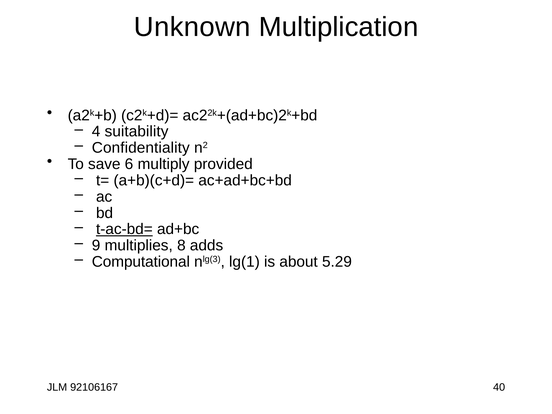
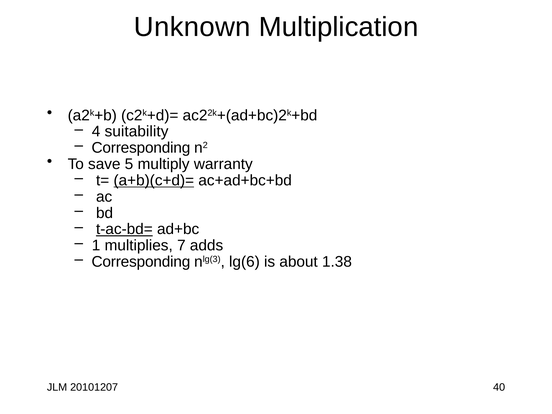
Confidentiality at (141, 148): Confidentiality -> Corresponding
6: 6 -> 5
provided: provided -> warranty
a+b)(c+d)= underline: none -> present
9: 9 -> 1
8: 8 -> 7
Computational at (141, 262): Computational -> Corresponding
lg(1: lg(1 -> lg(6
5.29: 5.29 -> 1.38
92106167: 92106167 -> 20101207
